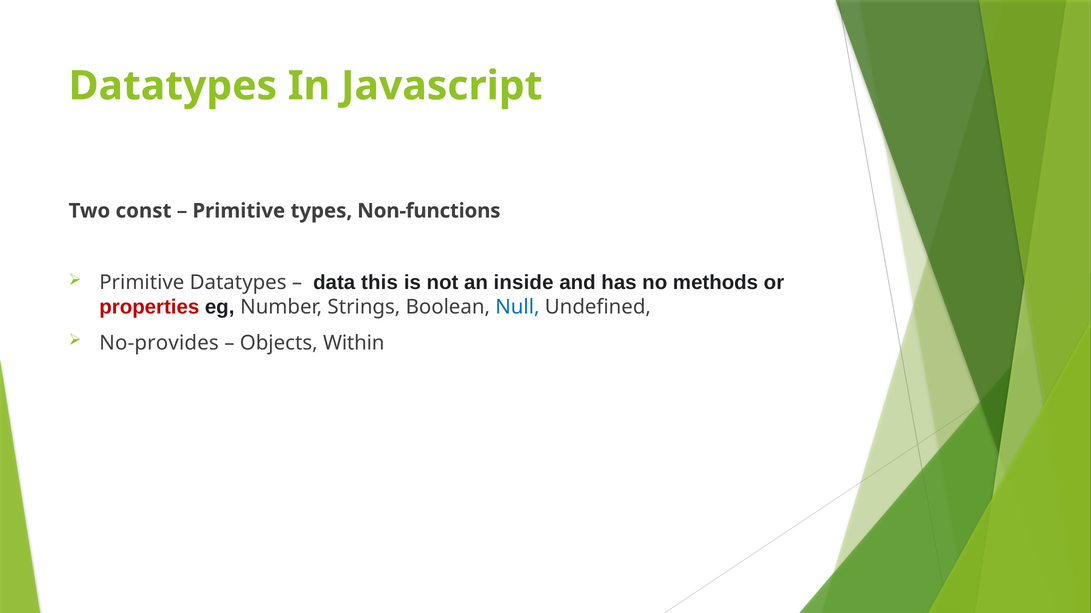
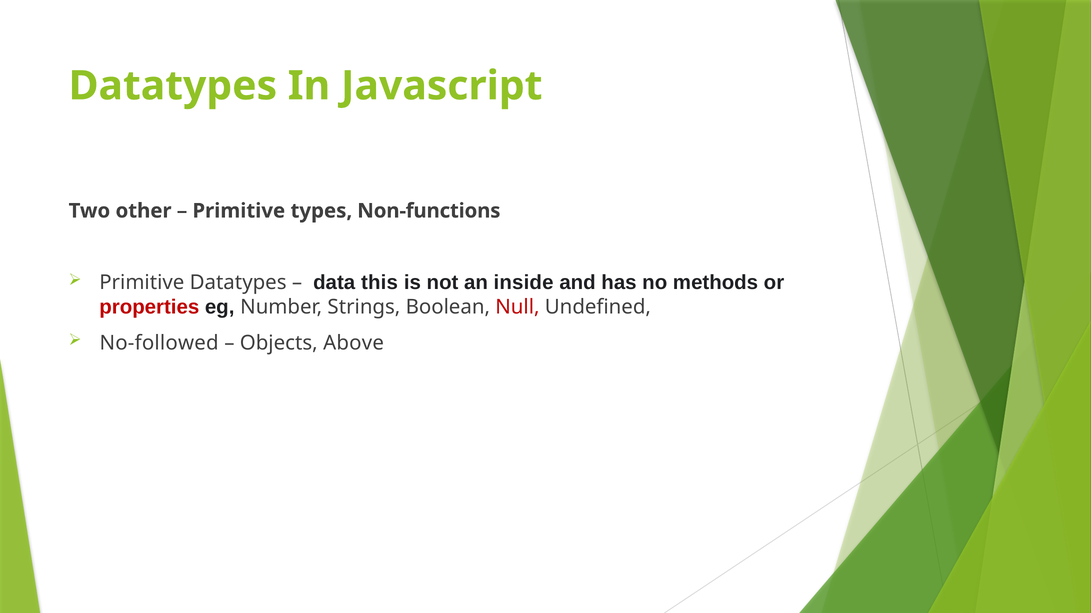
const: const -> other
Null colour: blue -> red
No-provides: No-provides -> No-followed
Within: Within -> Above
